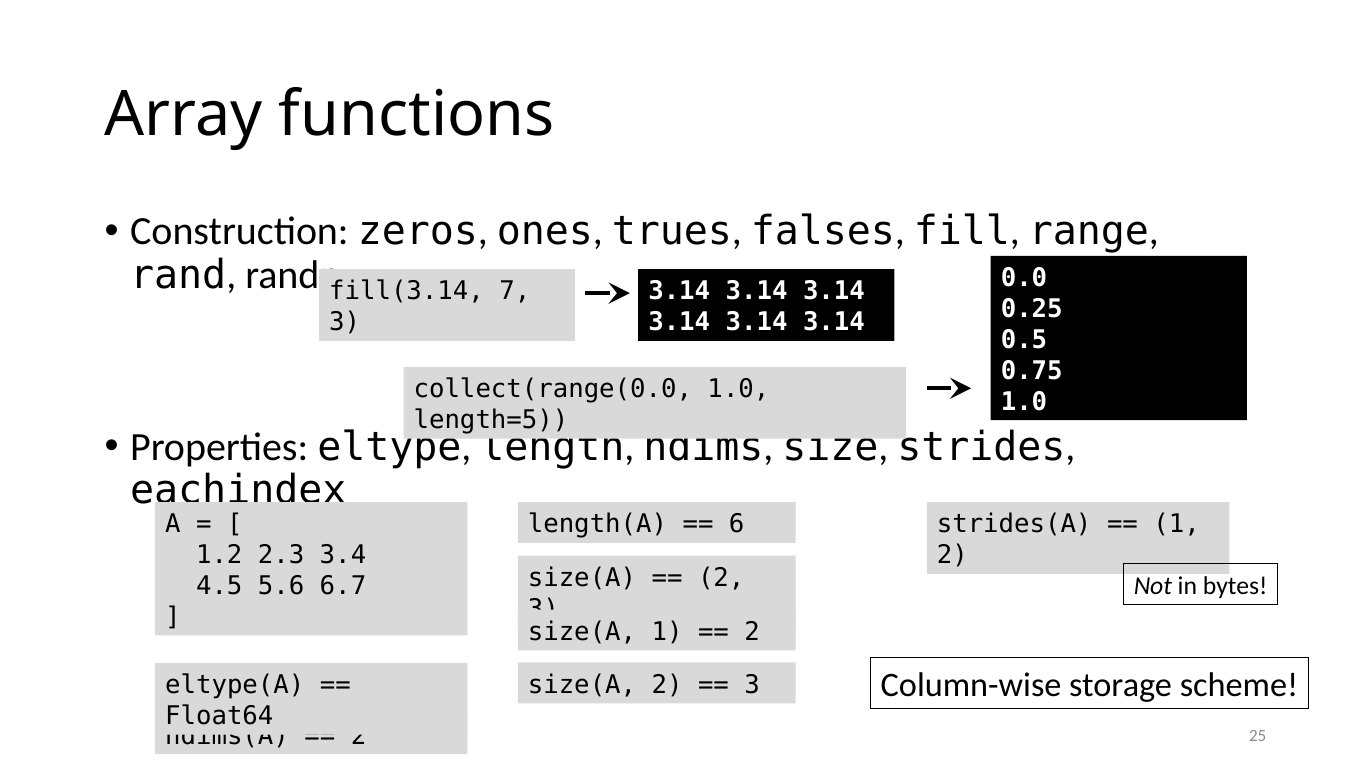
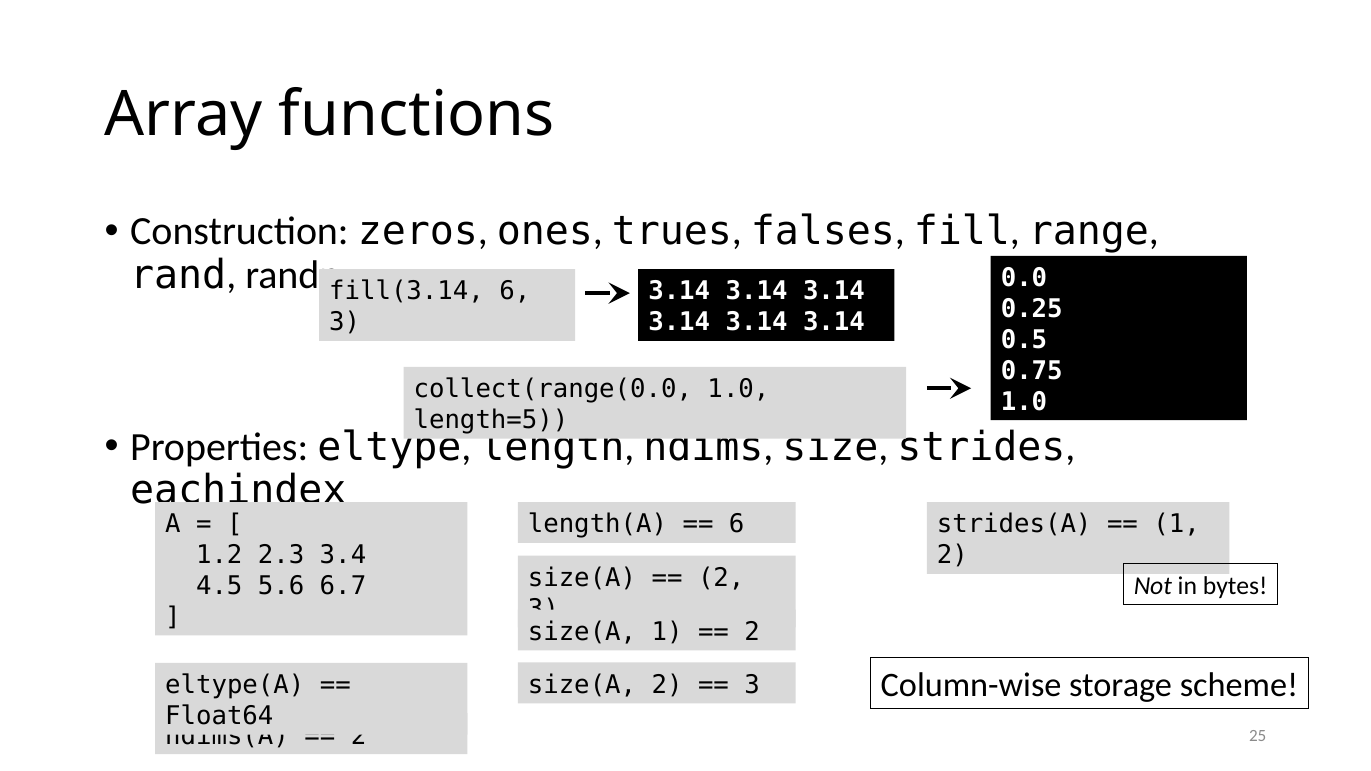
fill(3.14 7: 7 -> 6
